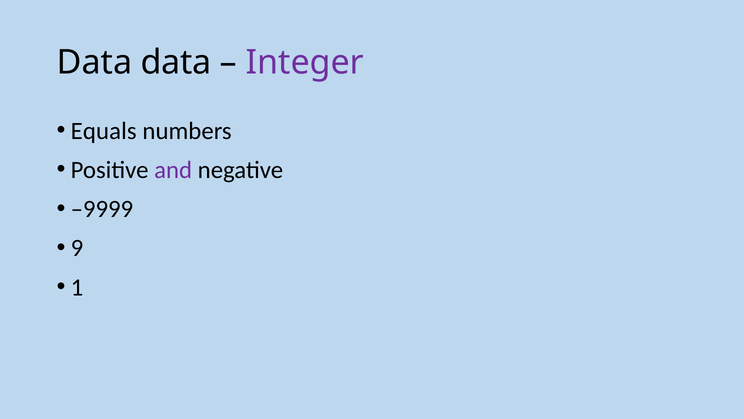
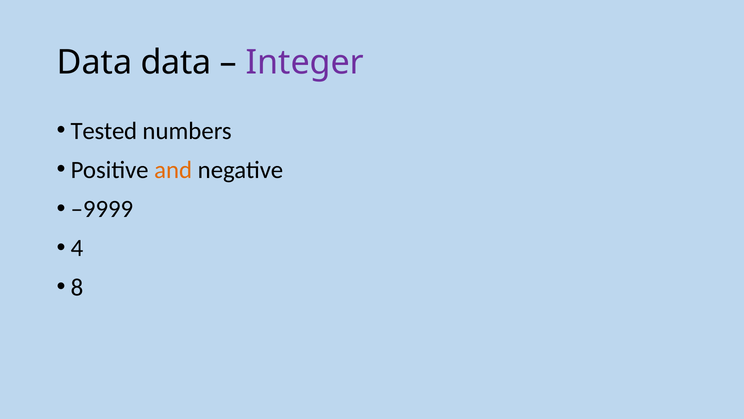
Equals: Equals -> Tested
and colour: purple -> orange
9: 9 -> 4
1: 1 -> 8
